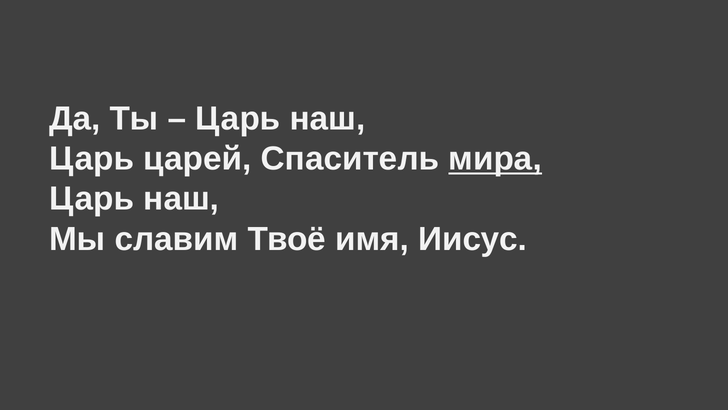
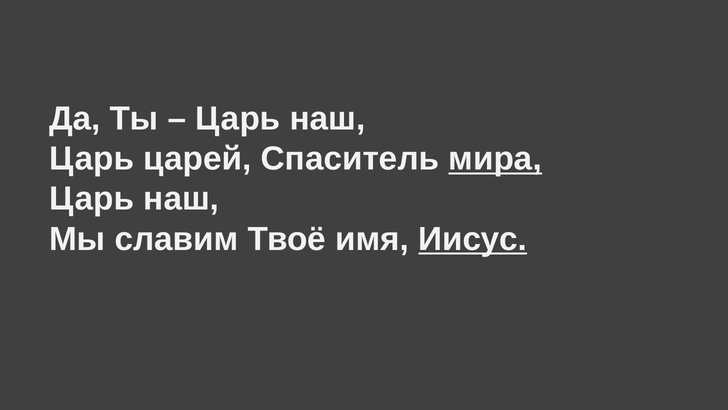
Иисус underline: none -> present
